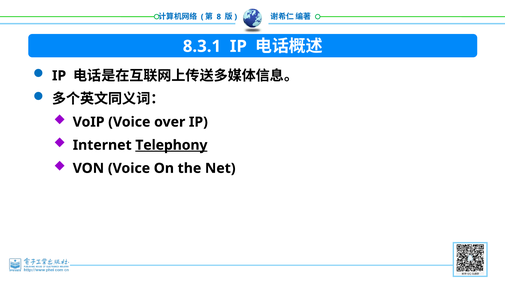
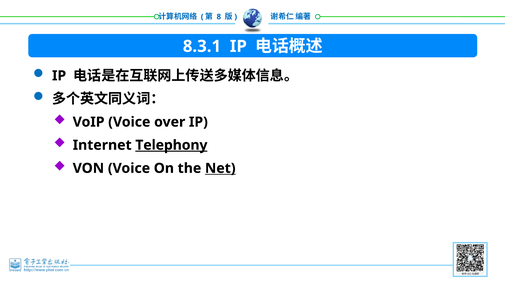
Net underline: none -> present
